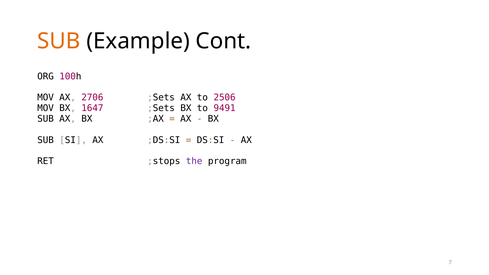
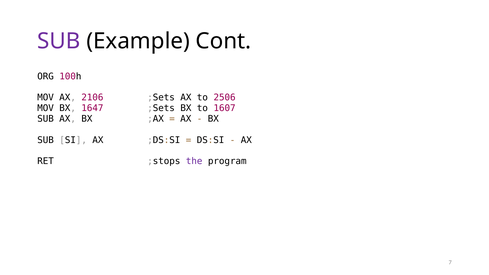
SUB at (59, 41) colour: orange -> purple
2706: 2706 -> 2106
9491: 9491 -> 1607
